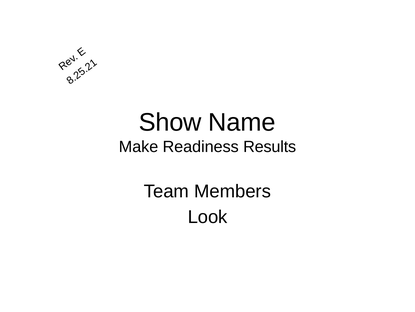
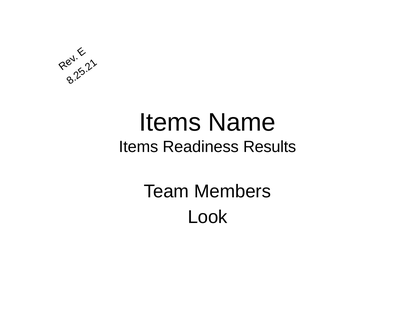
Show at (170, 122): Show -> Items
Make at (139, 146): Make -> Items
